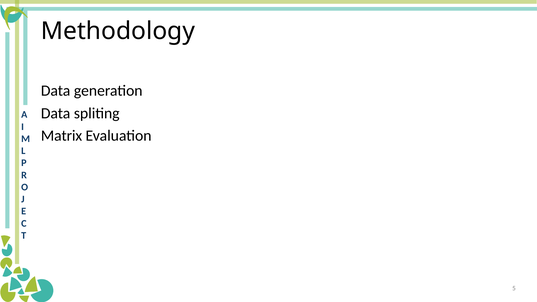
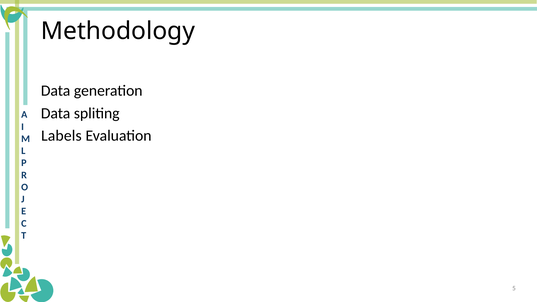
Matrix: Matrix -> Labels
